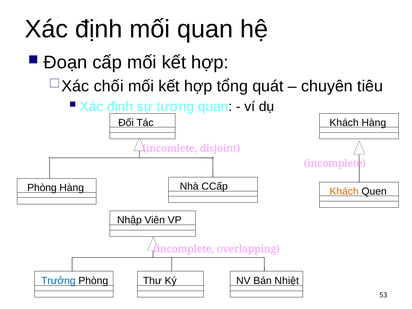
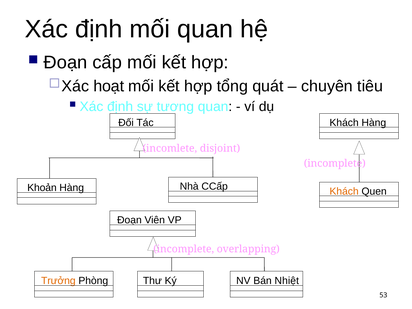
chối: chối -> hoạt
Phòng at (42, 188): Phòng -> Khoản
Nhập at (129, 220): Nhập -> Đoạn
Trưởng colour: blue -> orange
